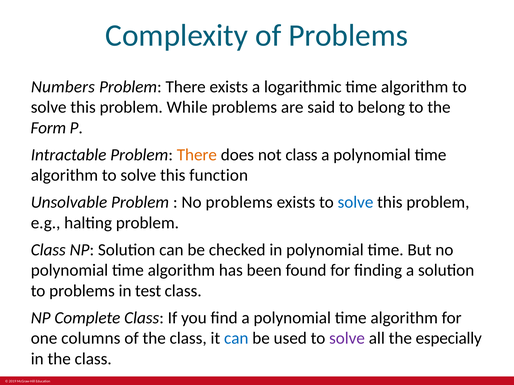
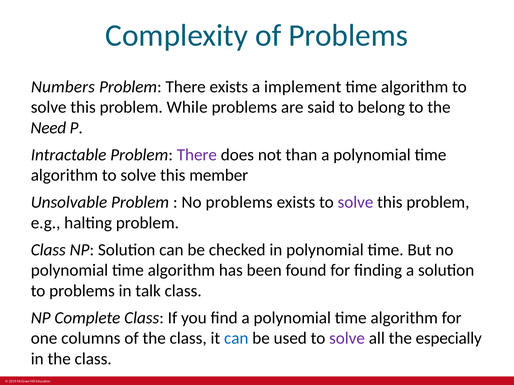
logarithmic: logarithmic -> implement
Form: Form -> Need
There at (197, 155) colour: orange -> purple
not class: class -> than
function: function -> member
solve at (355, 202) colour: blue -> purple
test: test -> talk
